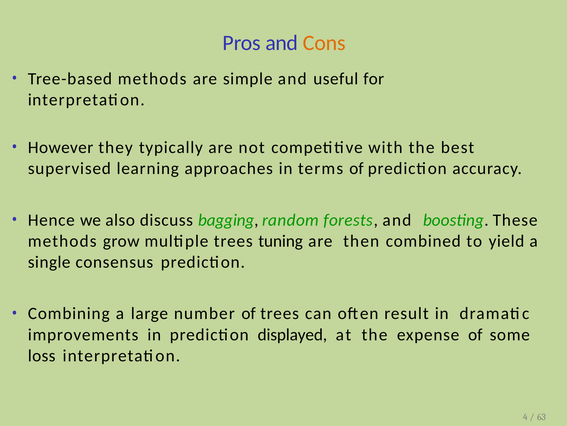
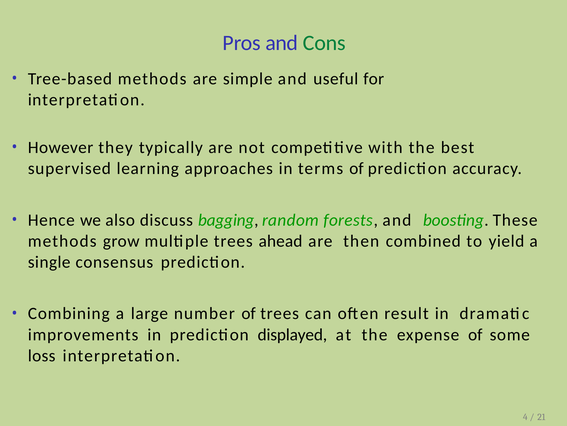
Cons colour: orange -> green
tuning: tuning -> ahead
63: 63 -> 21
